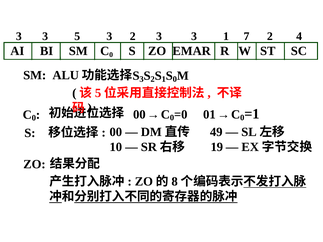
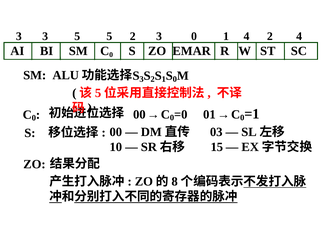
5 3: 3 -> 5
2 3 3: 3 -> 0
1 7: 7 -> 4
49: 49 -> 03
19: 19 -> 15
